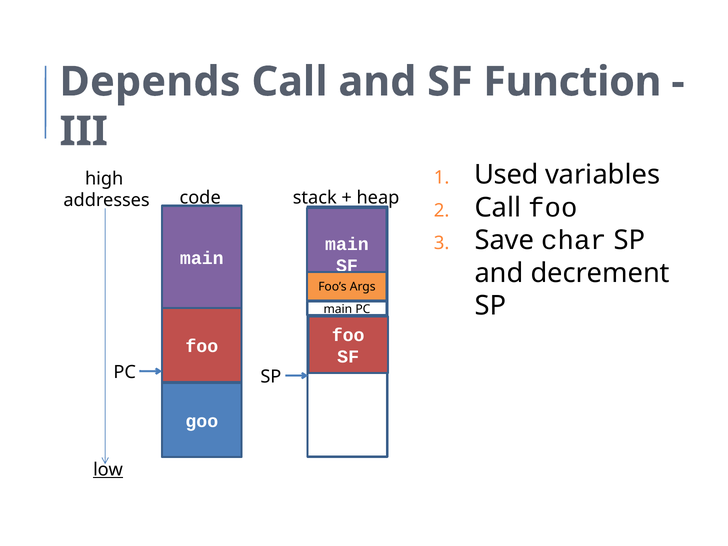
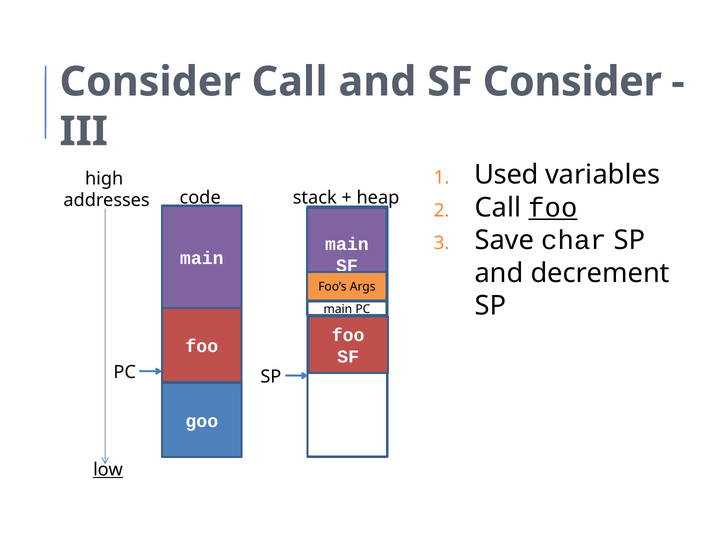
Depends at (150, 82): Depends -> Consider
SF Function: Function -> Consider
foo at (553, 208) underline: none -> present
